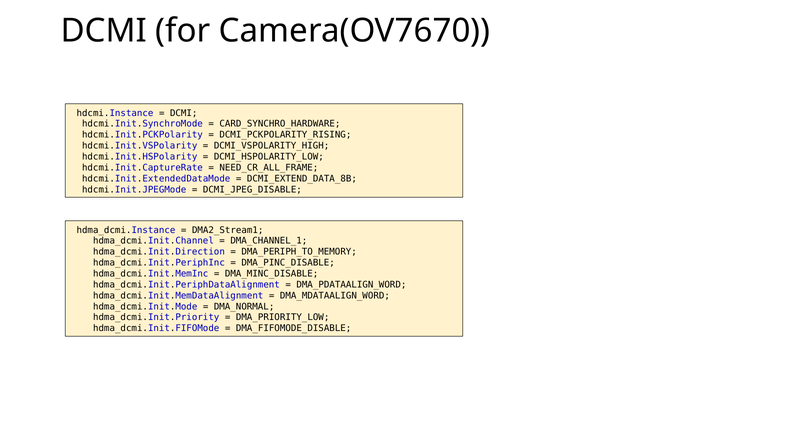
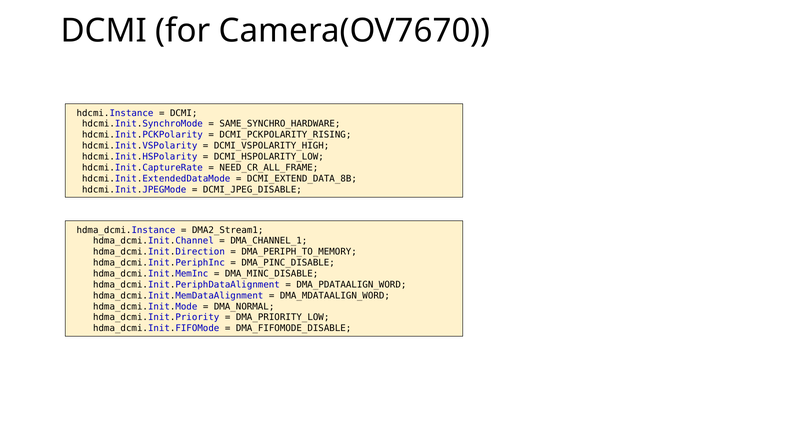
CARD_SYNCHRO_HARDWARE: CARD_SYNCHRO_HARDWARE -> SAME_SYNCHRO_HARDWARE
